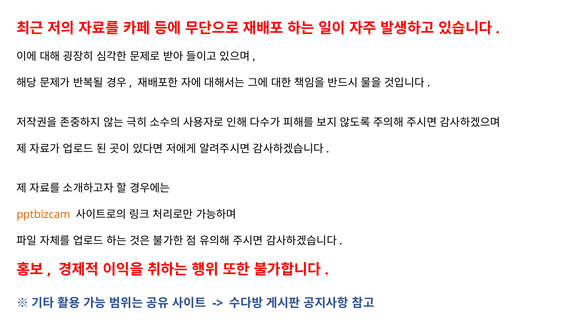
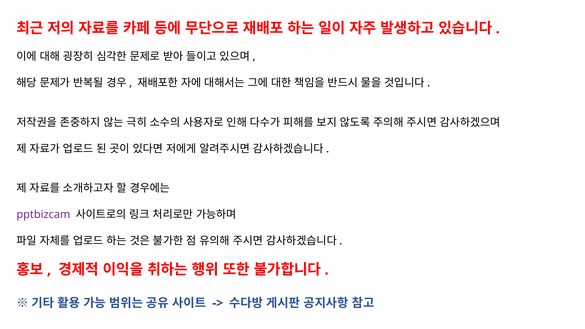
pptbizcam colour: orange -> purple
